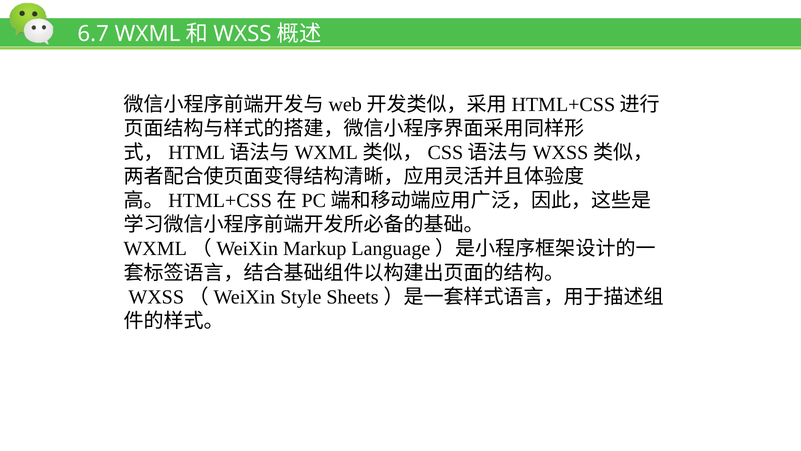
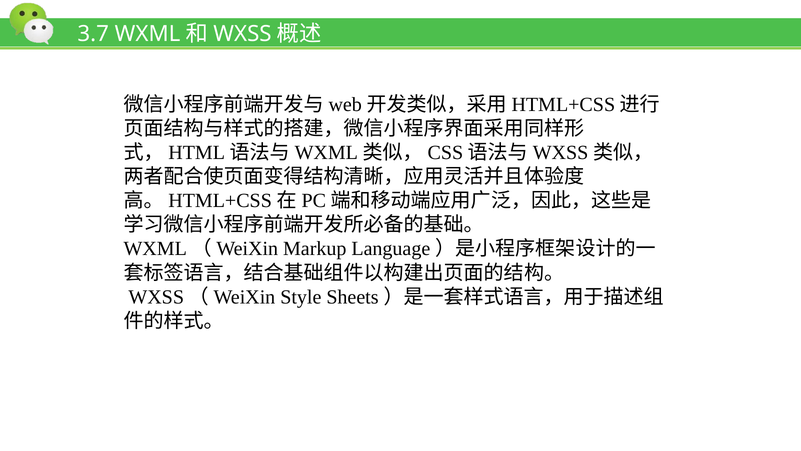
6.7: 6.7 -> 3.7
